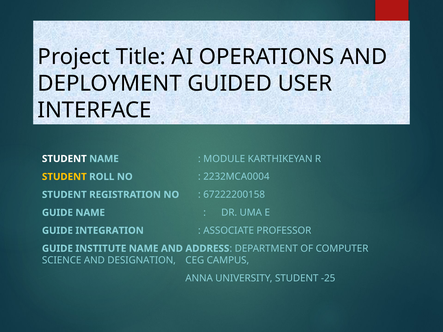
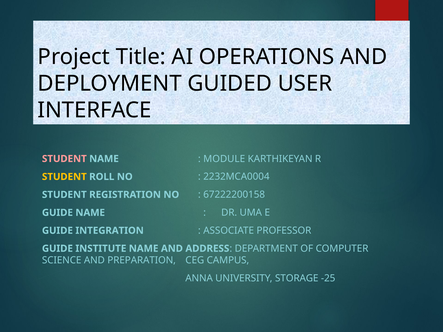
STUDENT at (64, 159) colour: white -> pink
DESIGNATION: DESIGNATION -> PREPARATION
UNIVERSITY STUDENT: STUDENT -> STORAGE
